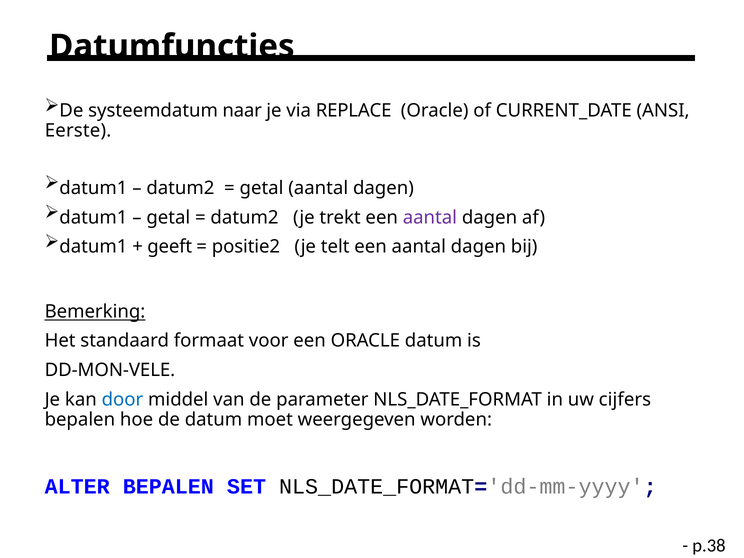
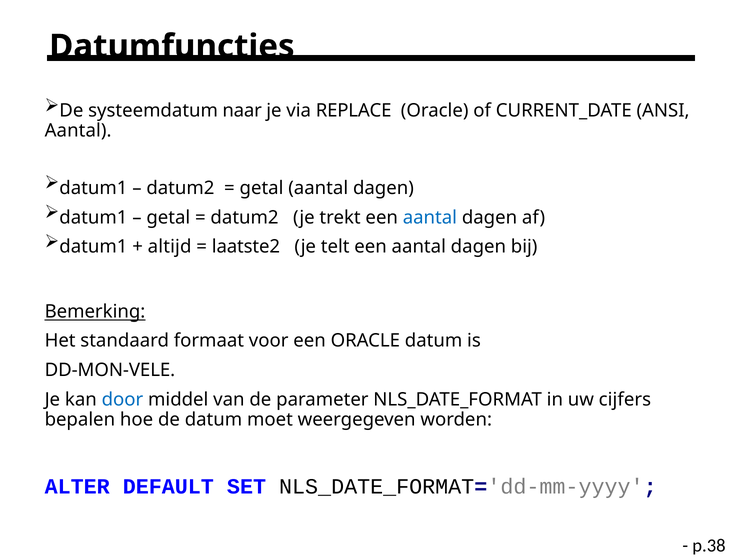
Eerste at (78, 131): Eerste -> Aantal
aantal at (430, 217) colour: purple -> blue
geeft: geeft -> altijd
positie2: positie2 -> laatste2
ALTER BEPALEN: BEPALEN -> DEFAULT
